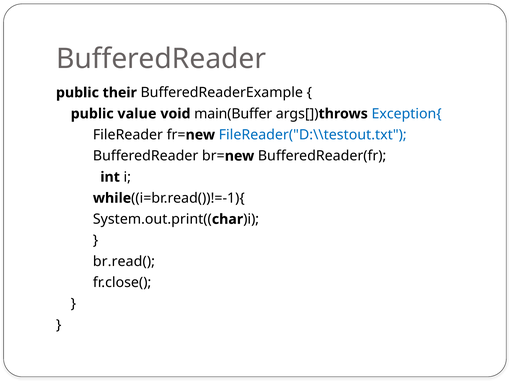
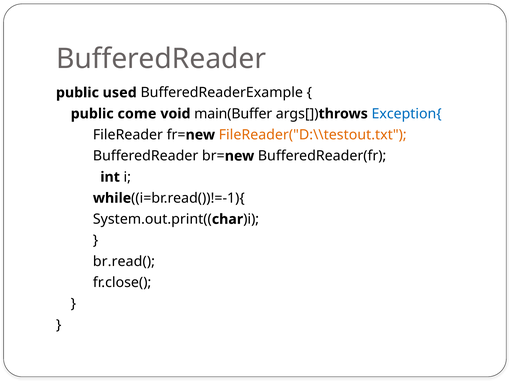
their: their -> used
value: value -> come
FileReader("D:\\testout.txt colour: blue -> orange
